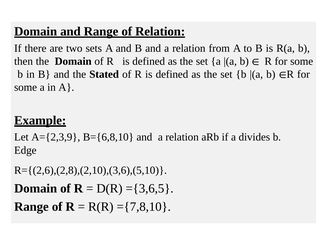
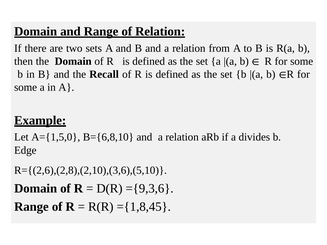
Stated: Stated -> Recall
A={2,3,9: A={2,3,9 -> A={1,5,0
={3,6,5: ={3,6,5 -> ={9,3,6
={7,8,10: ={7,8,10 -> ={1,8,45
